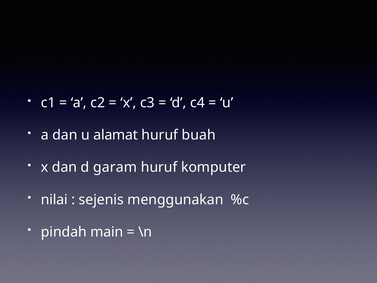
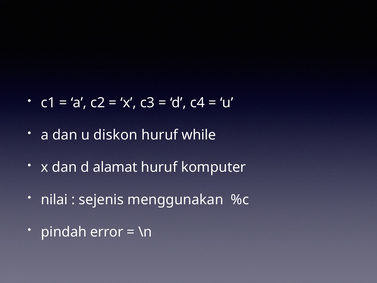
alamat: alamat -> diskon
buah: buah -> while
garam: garam -> alamat
main: main -> error
